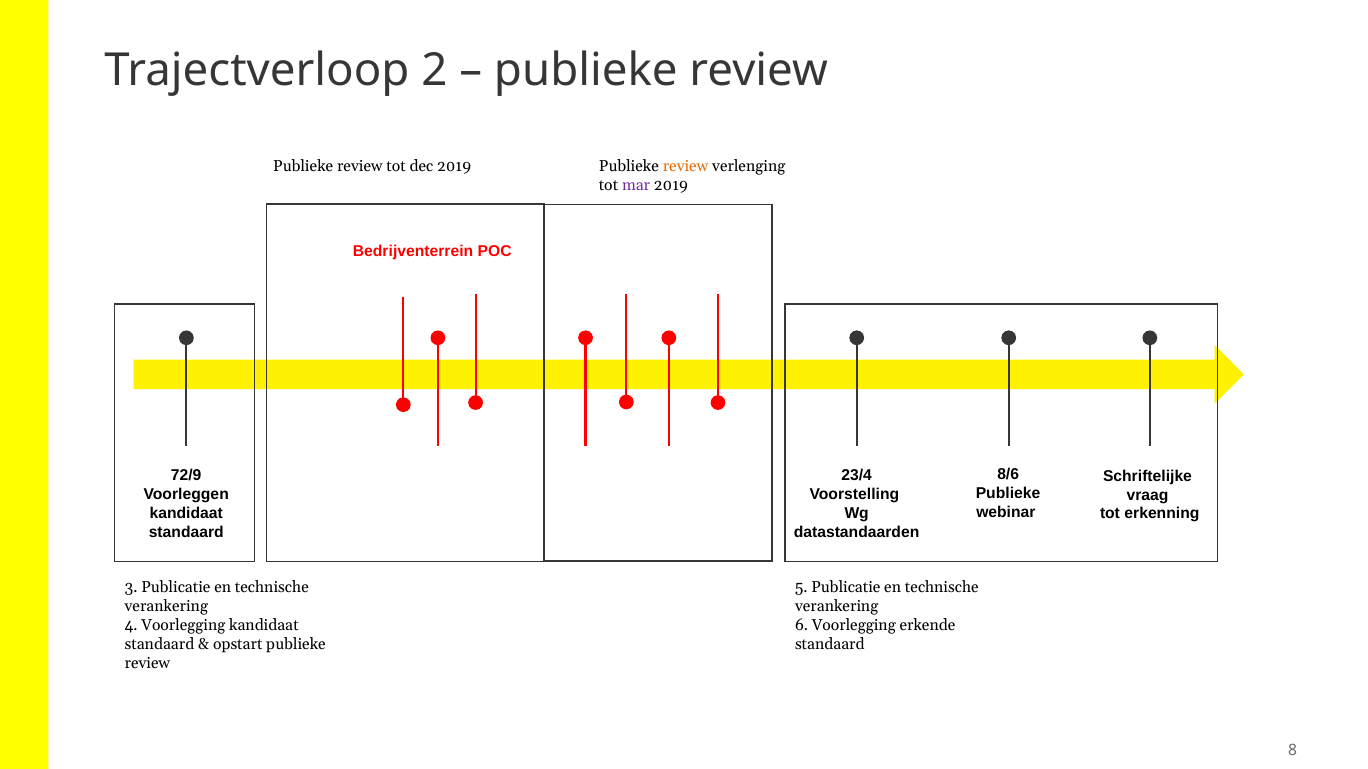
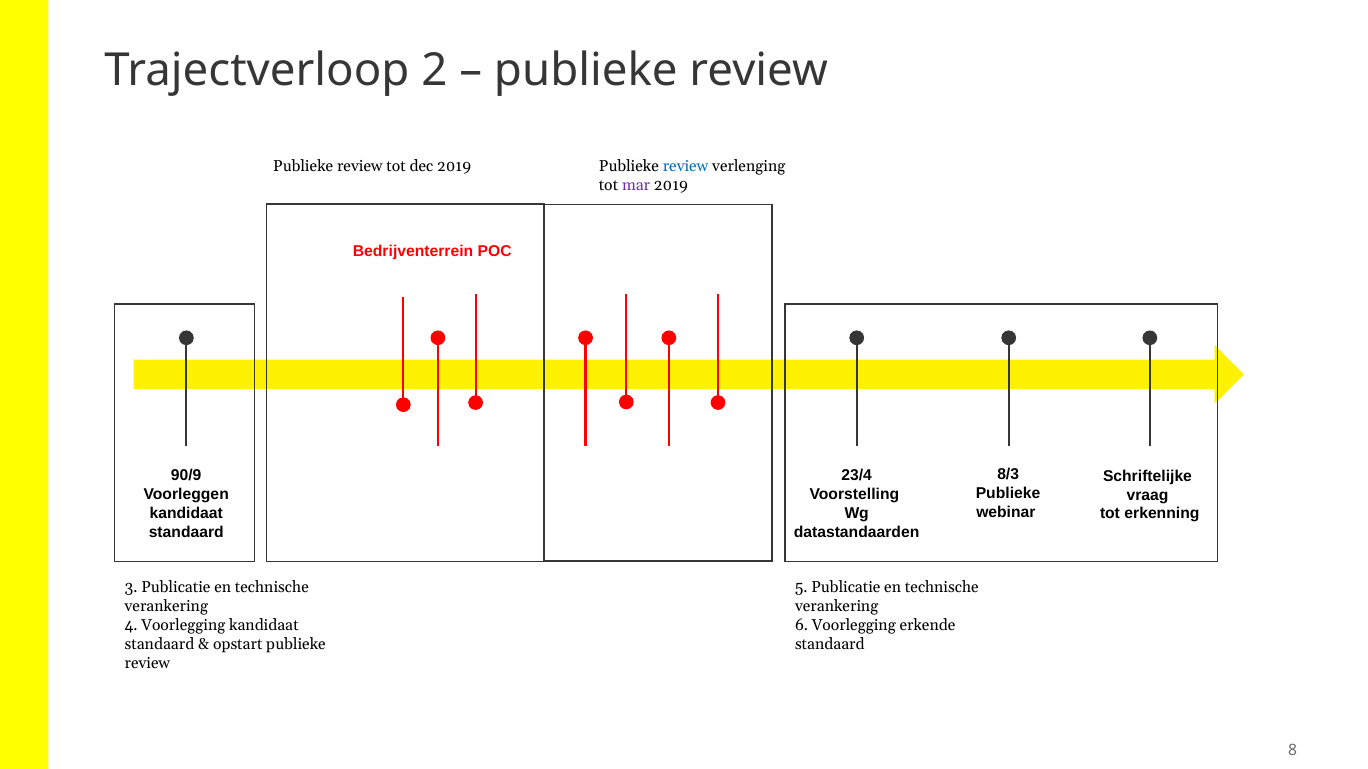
review at (686, 166) colour: orange -> blue
8/6: 8/6 -> 8/3
72/9: 72/9 -> 90/9
